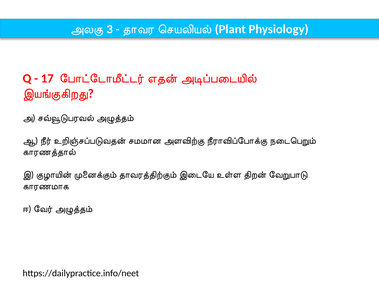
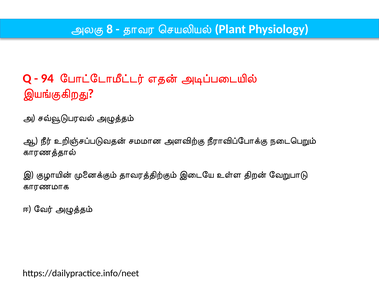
3: 3 -> 8
17: 17 -> 94
